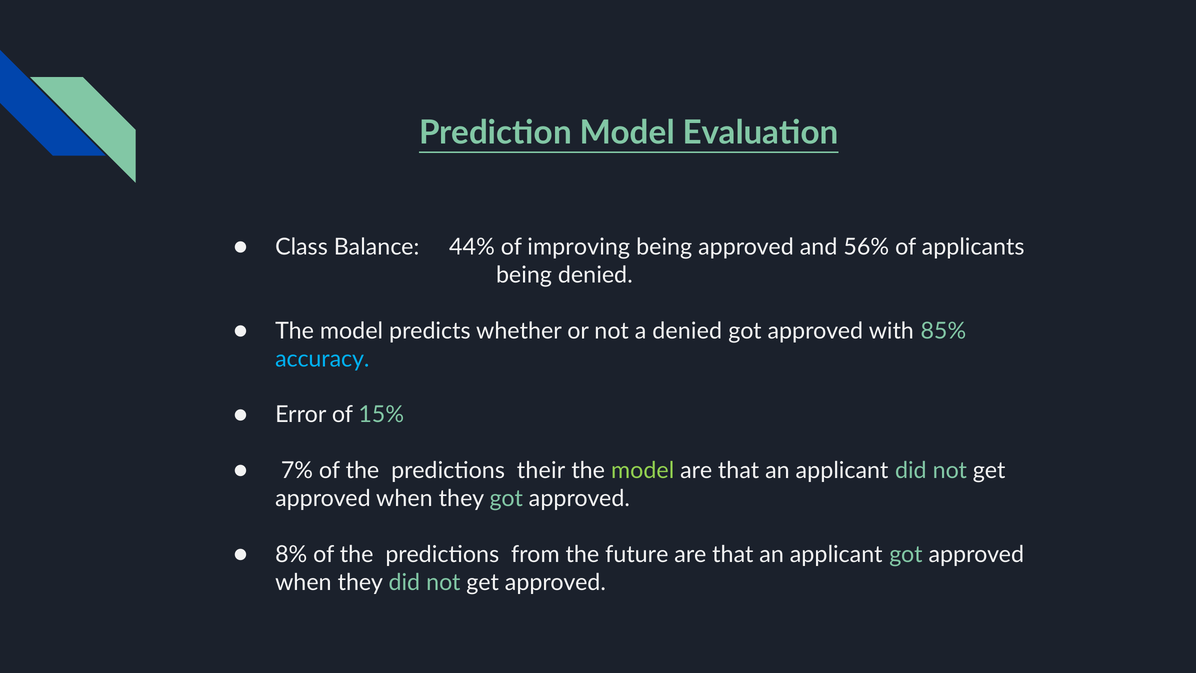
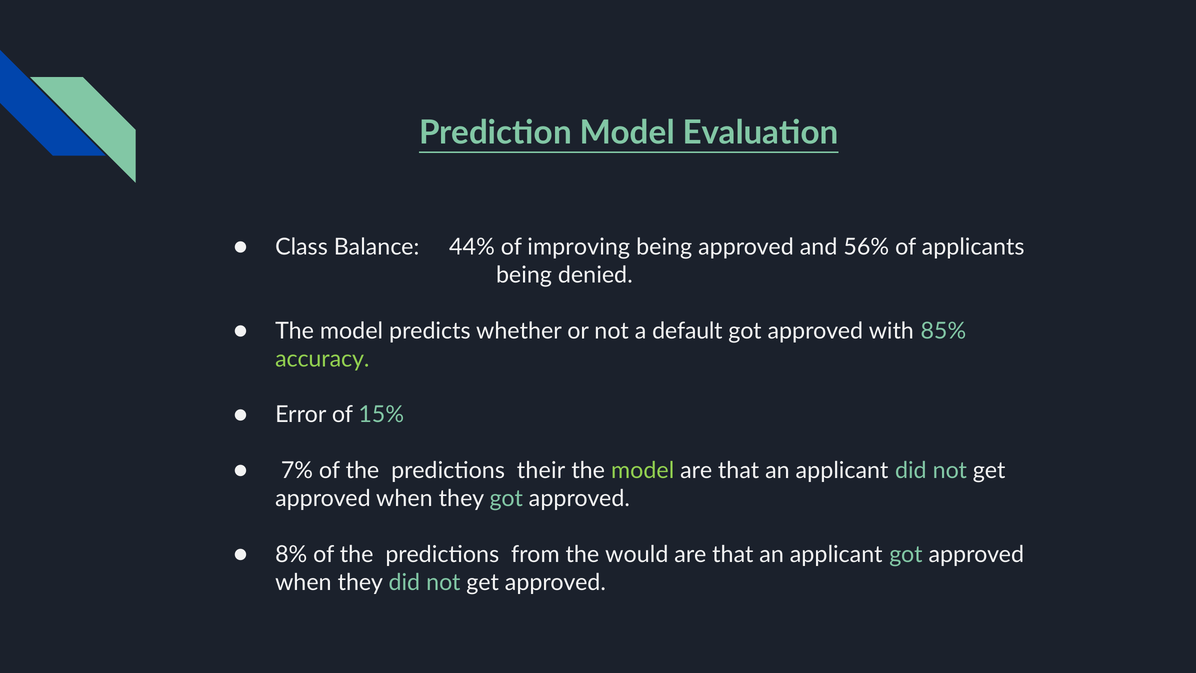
a denied: denied -> default
accuracy colour: light blue -> light green
future: future -> would
